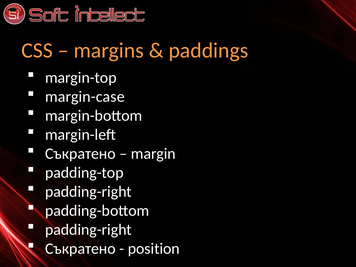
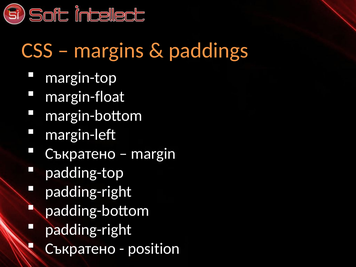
margin-case: margin-case -> margin-float
